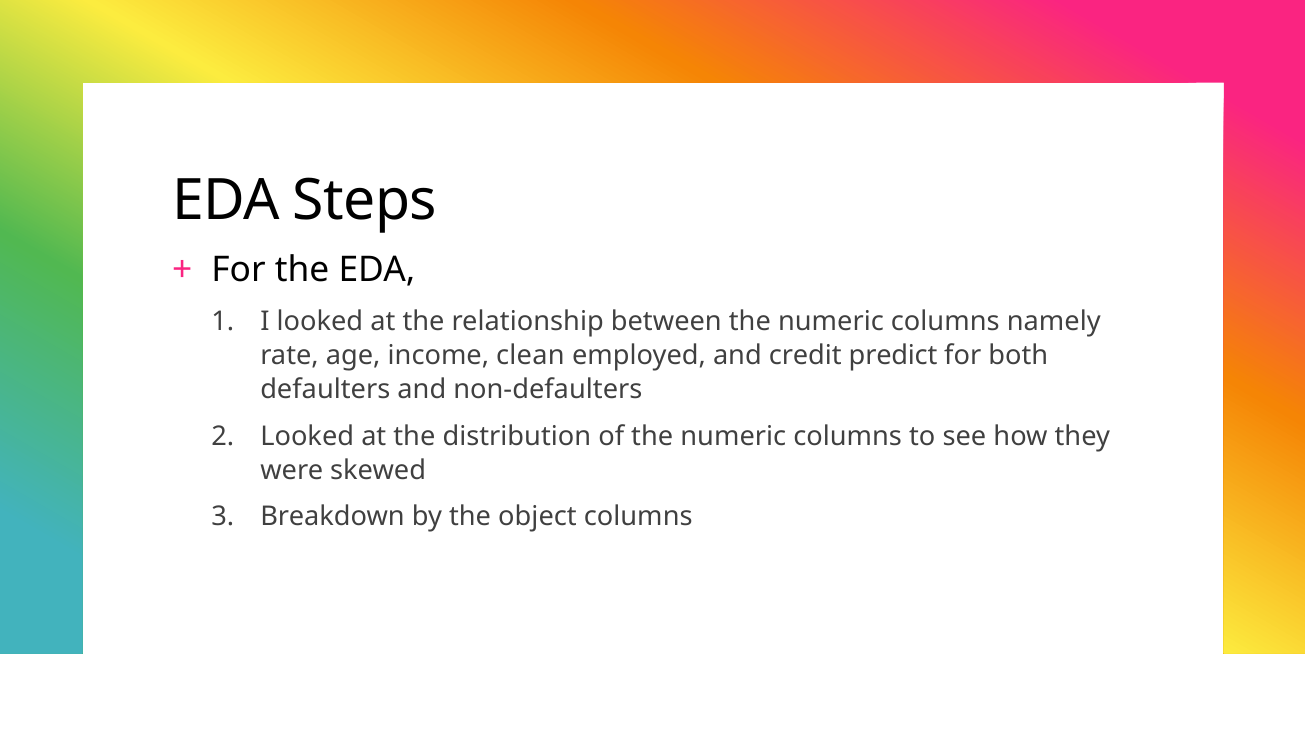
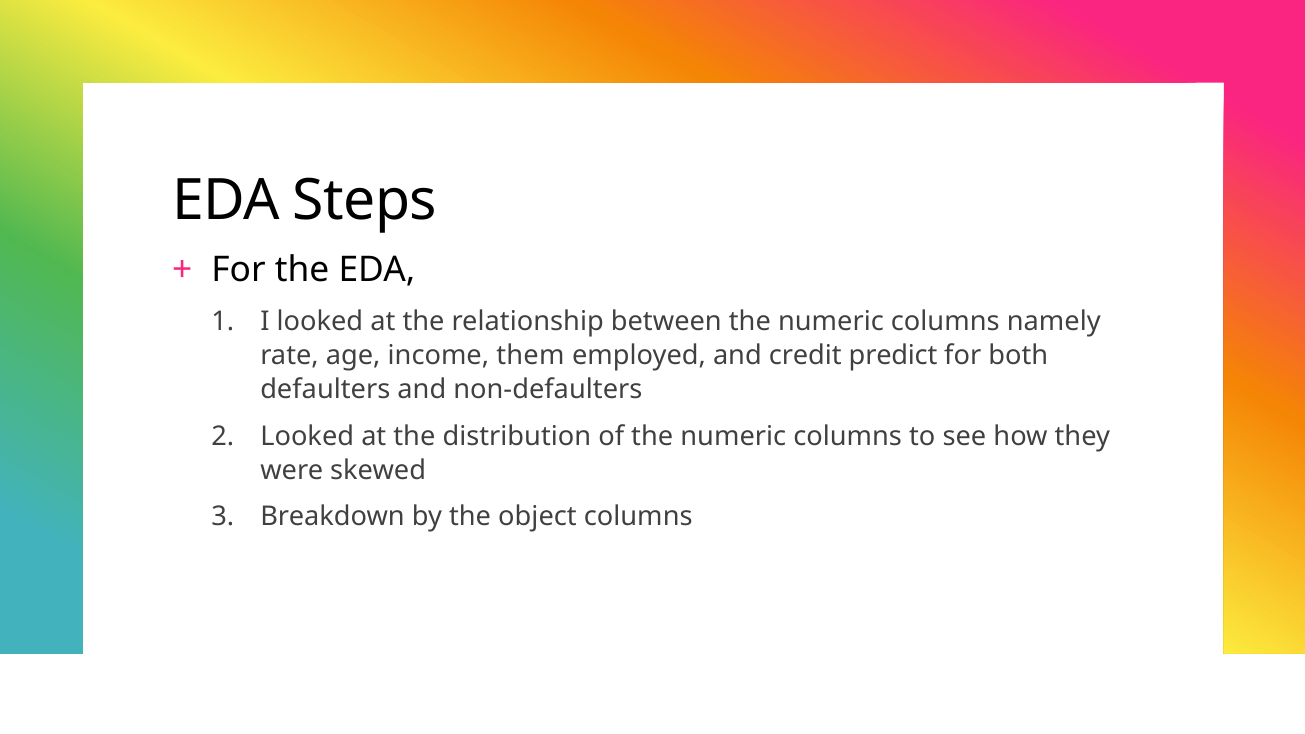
clean: clean -> them
